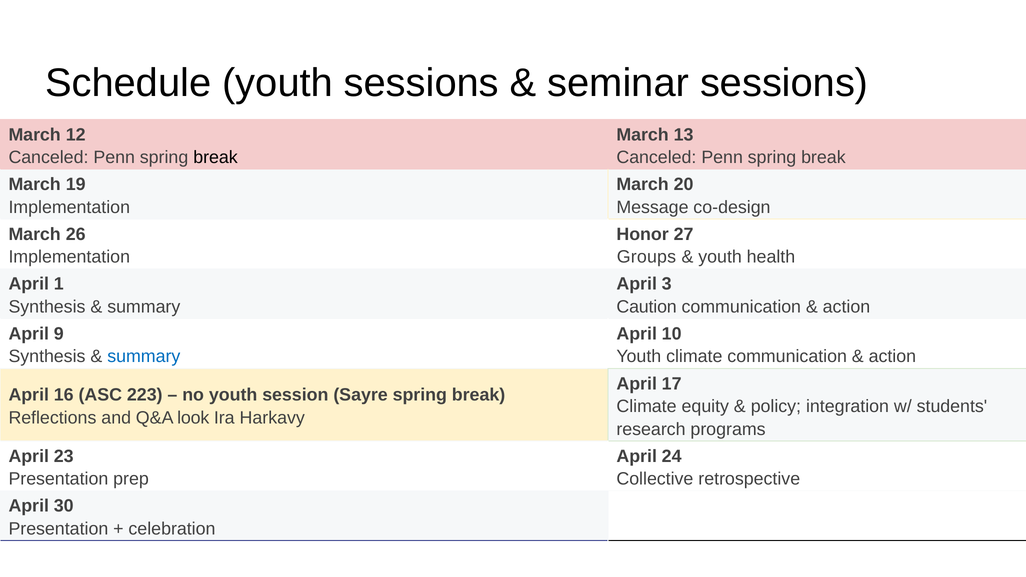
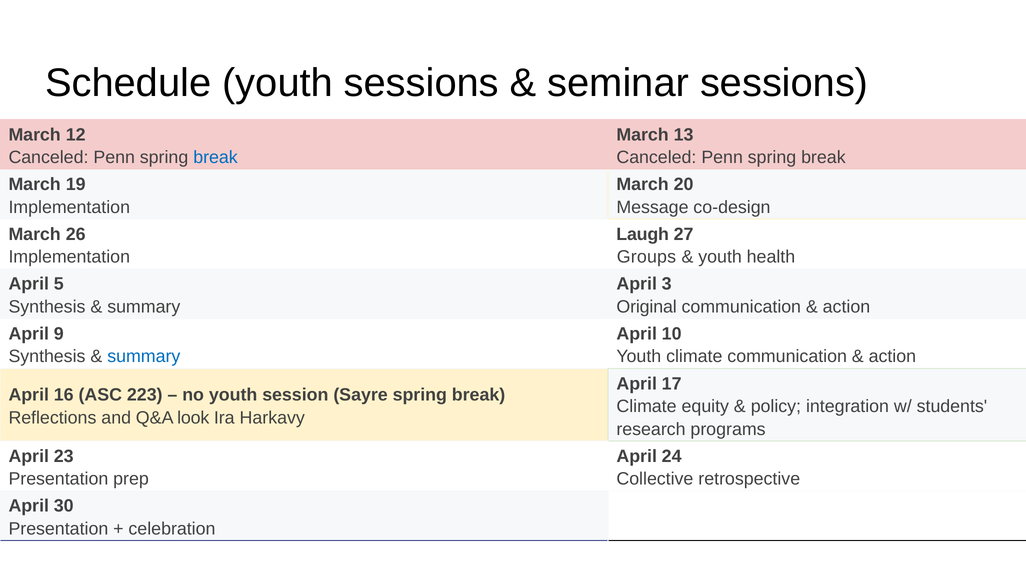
break at (216, 157) colour: black -> blue
Honor: Honor -> Laugh
1: 1 -> 5
Caution: Caution -> Original
